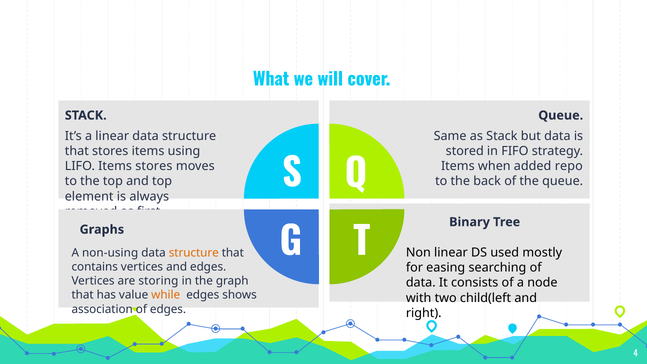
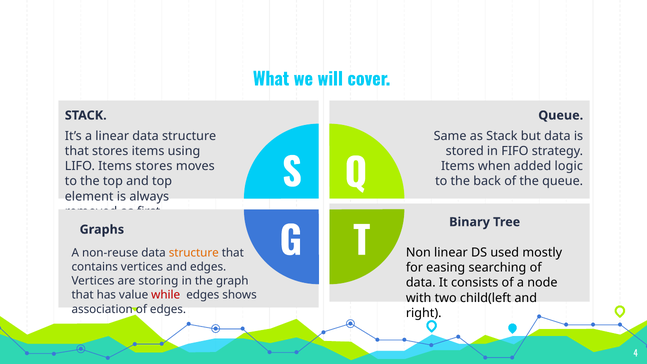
repo: repo -> logic
non-using: non-using -> non-reuse
while colour: orange -> red
